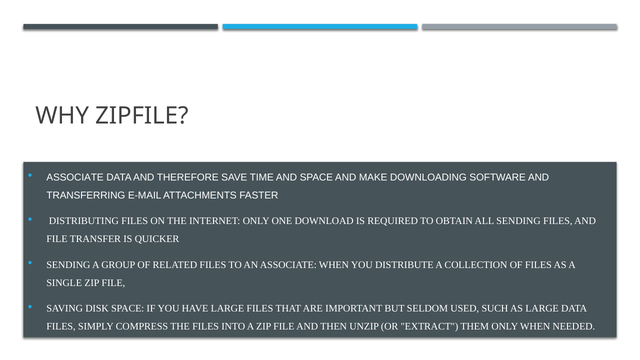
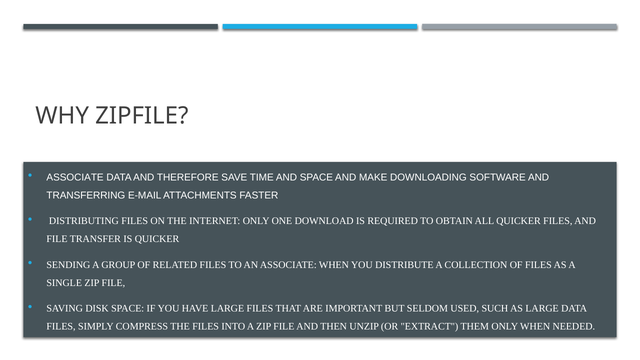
ALL SENDING: SENDING -> QUICKER
